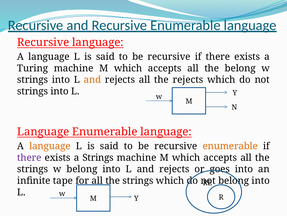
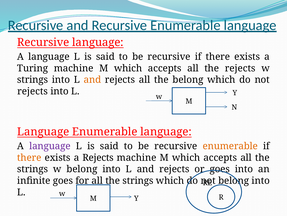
the belong: belong -> rejects
the rejects: rejects -> belong
strings at (33, 91): strings -> rejects
language at (50, 146) colour: orange -> purple
there at (29, 157) colour: purple -> orange
a Strings: Strings -> Rejects
infinite tape: tape -> goes
